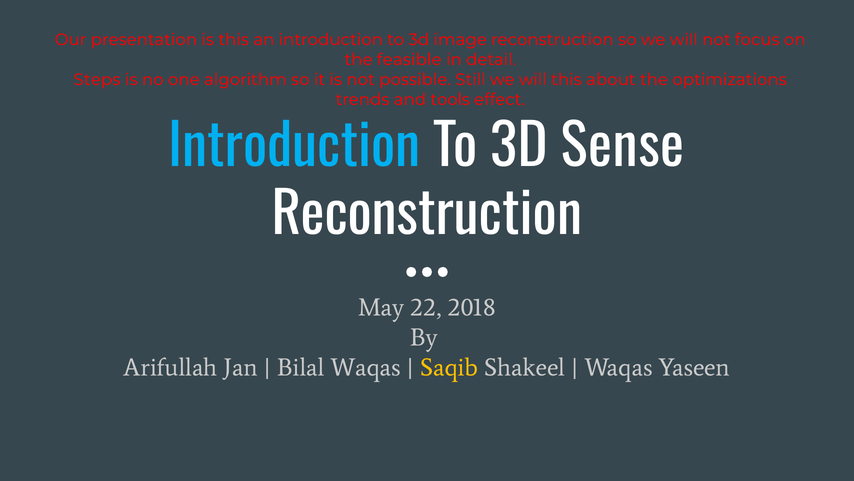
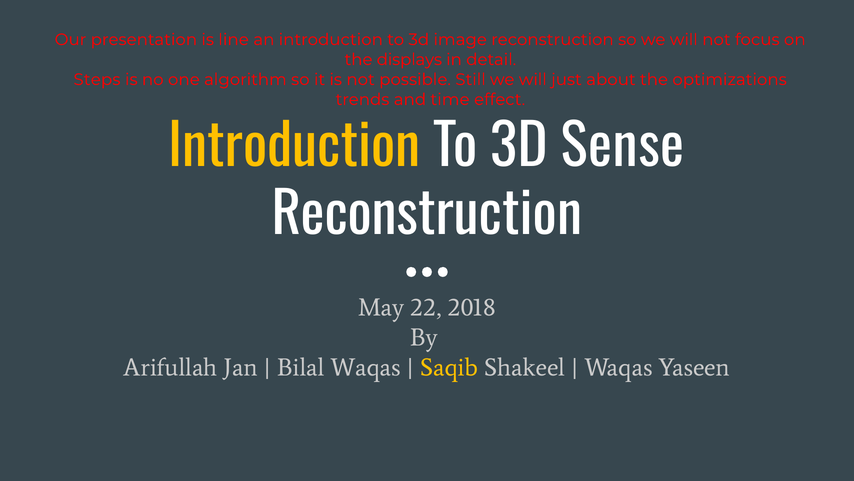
is this: this -> line
feasible: feasible -> displays
will this: this -> just
tools: tools -> time
Introduction at (294, 147) colour: light blue -> yellow
